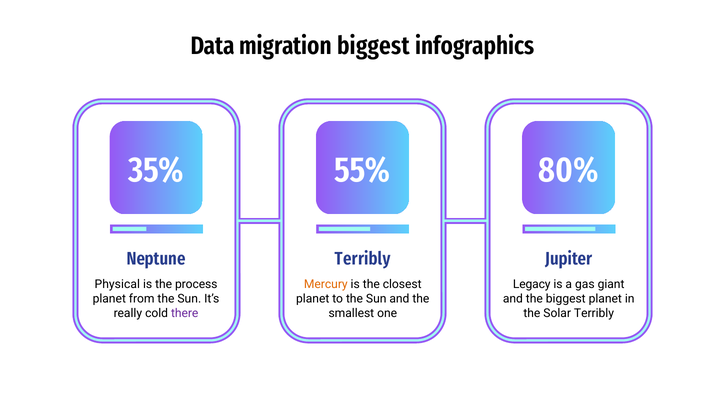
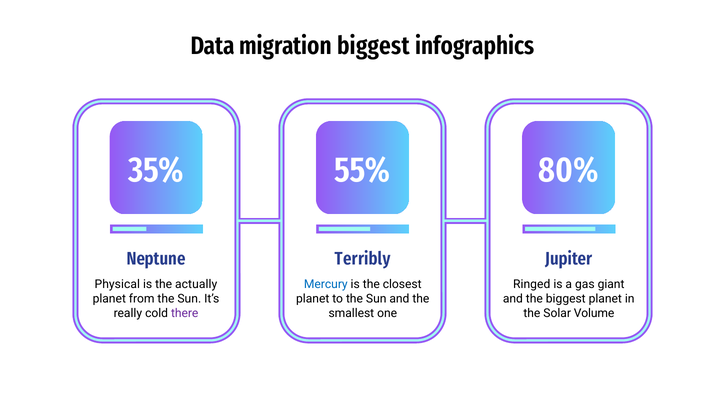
process: process -> actually
Mercury colour: orange -> blue
Legacy: Legacy -> Ringed
Solar Terribly: Terribly -> Volume
